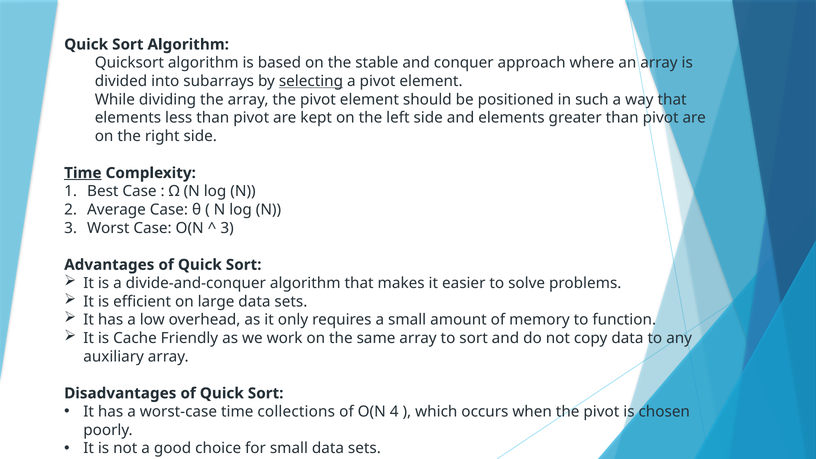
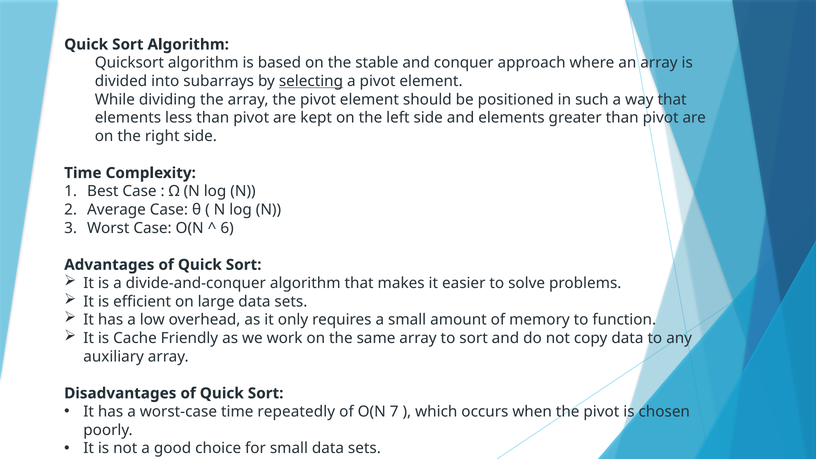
Time at (83, 173) underline: present -> none
3 at (227, 228): 3 -> 6
collections: collections -> repeatedly
4: 4 -> 7
